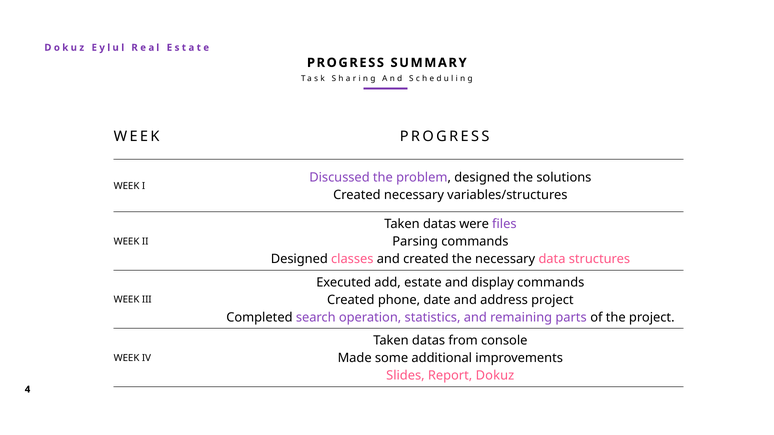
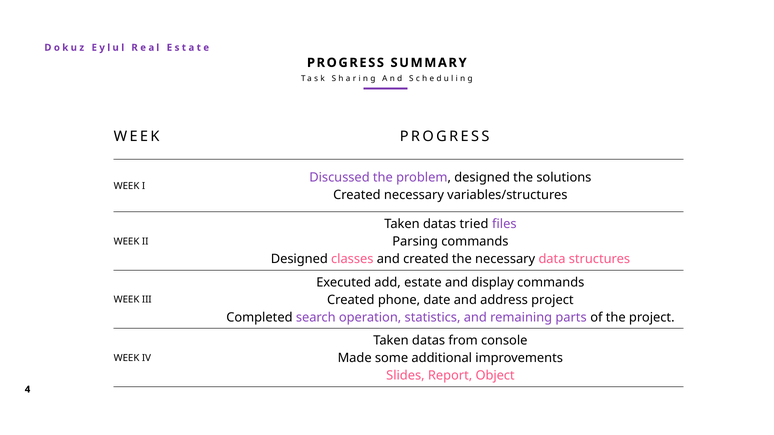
were: were -> tried
Report Dokuz: Dokuz -> Object
